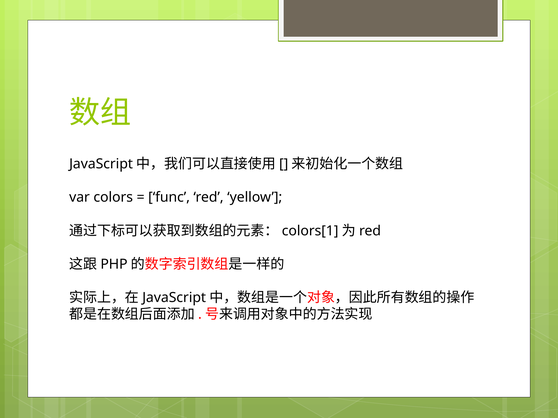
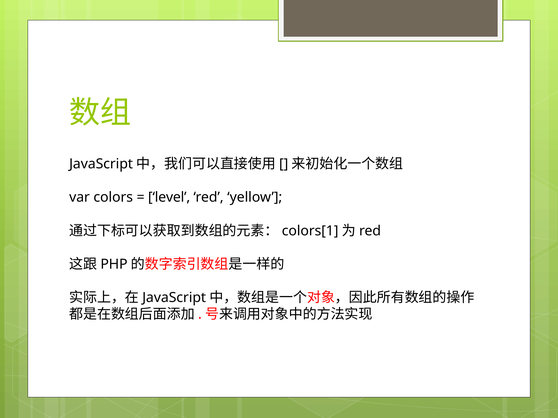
func: func -> level
